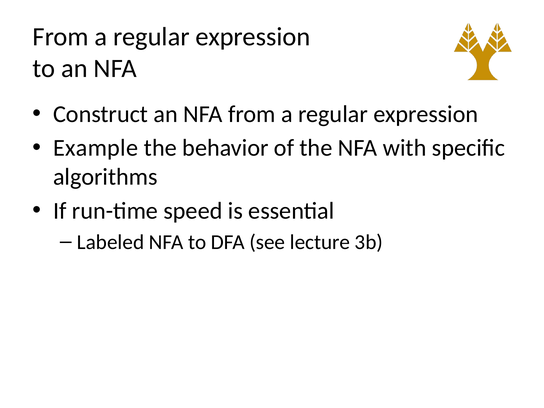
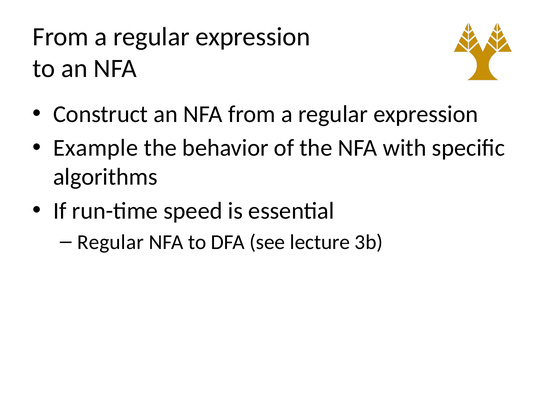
Labeled at (110, 242): Labeled -> Regular
